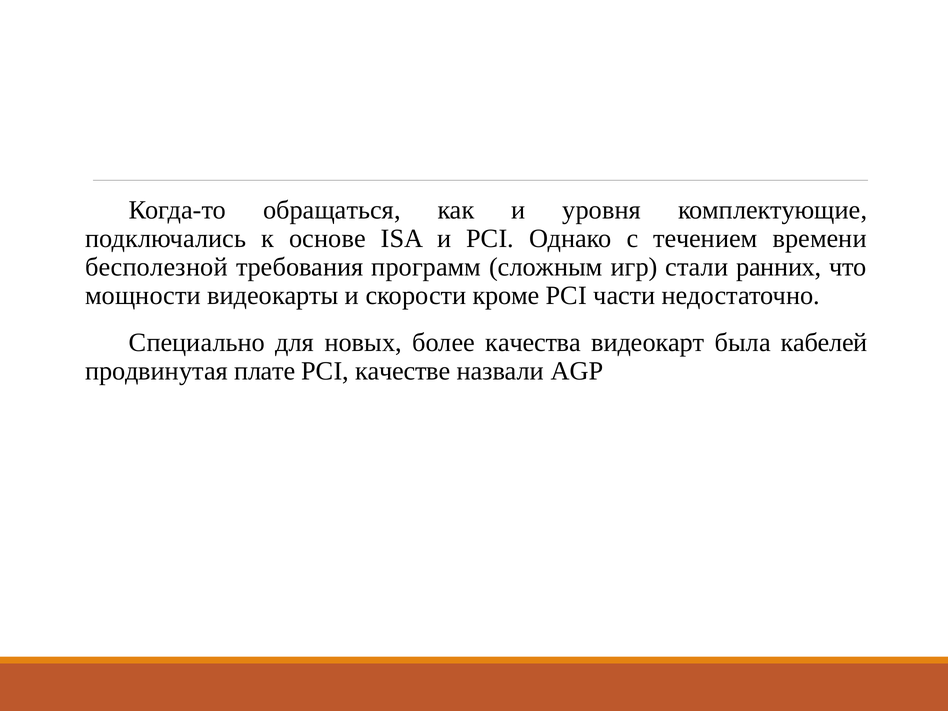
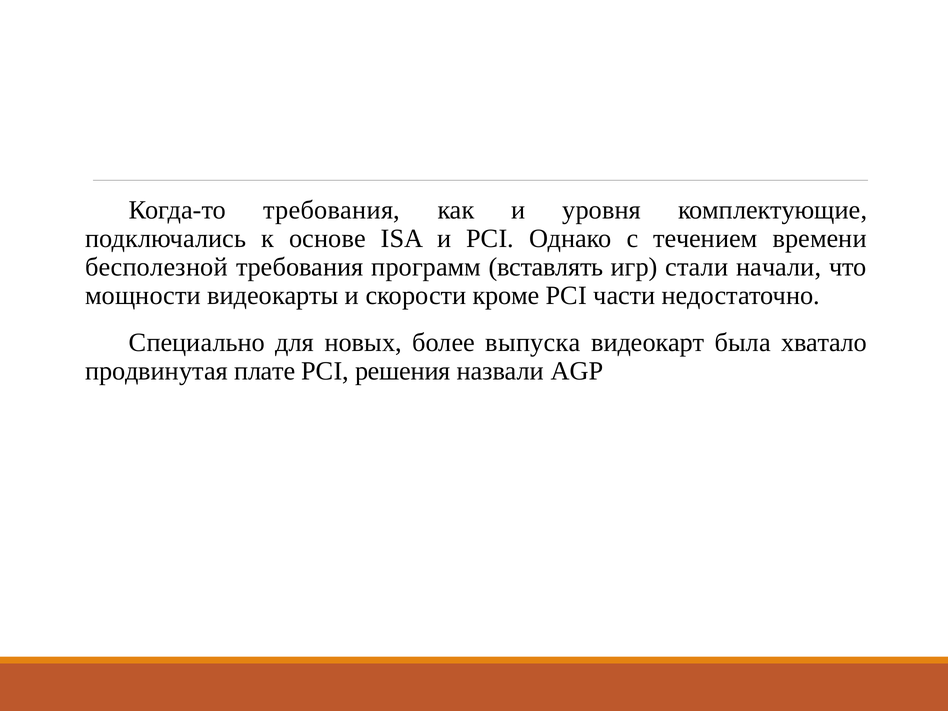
Когда-то обращаться: обращаться -> требования
сложным: сложным -> вставлять
ранних: ранних -> начали
качества: качества -> выпуска
кабелей: кабелей -> хватало
качестве: качестве -> решения
